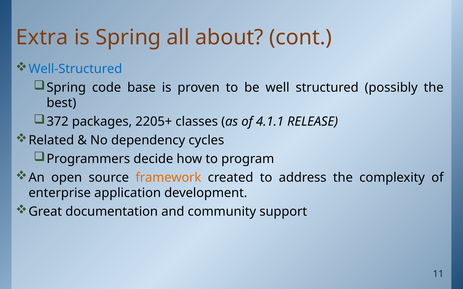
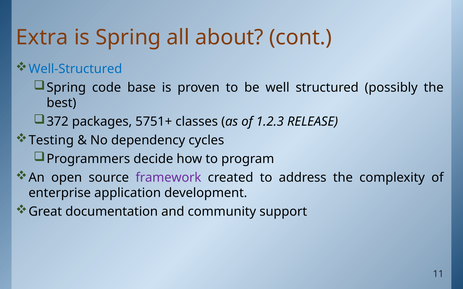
2205+: 2205+ -> 5751+
4.1.1: 4.1.1 -> 1.2.3
Related: Related -> Testing
framework colour: orange -> purple
